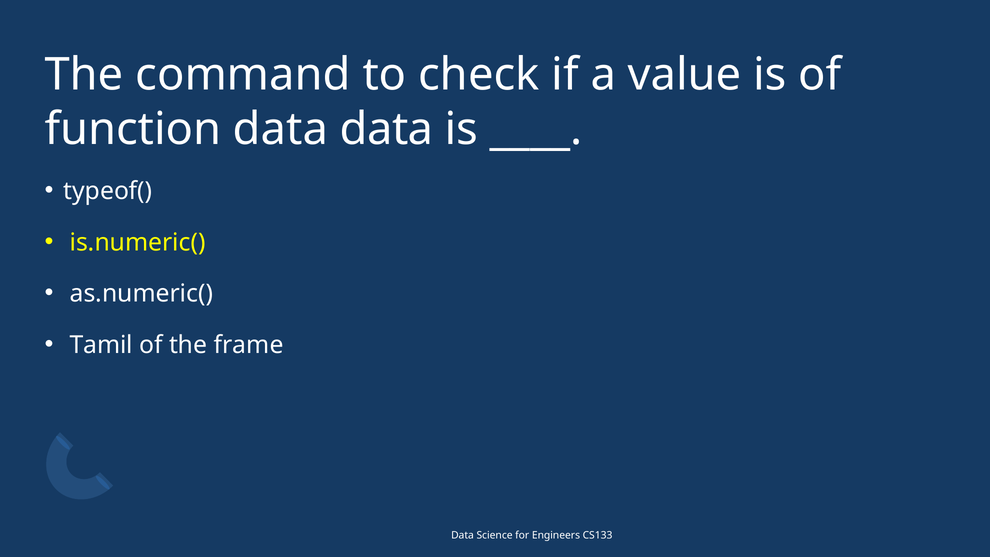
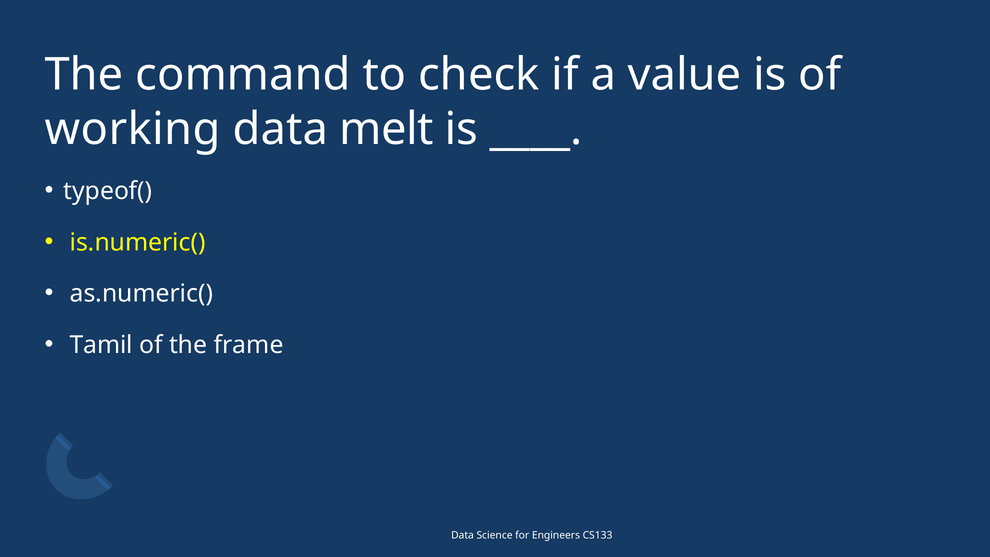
function: function -> working
data data: data -> melt
